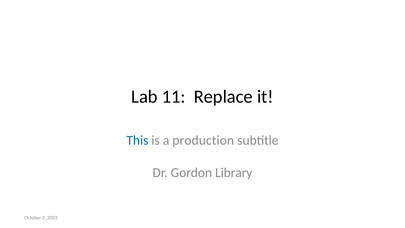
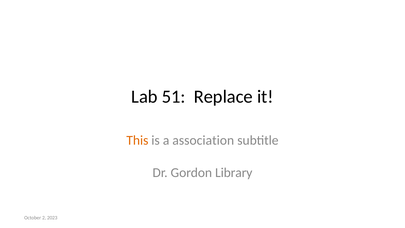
11: 11 -> 51
This colour: blue -> orange
production: production -> association
